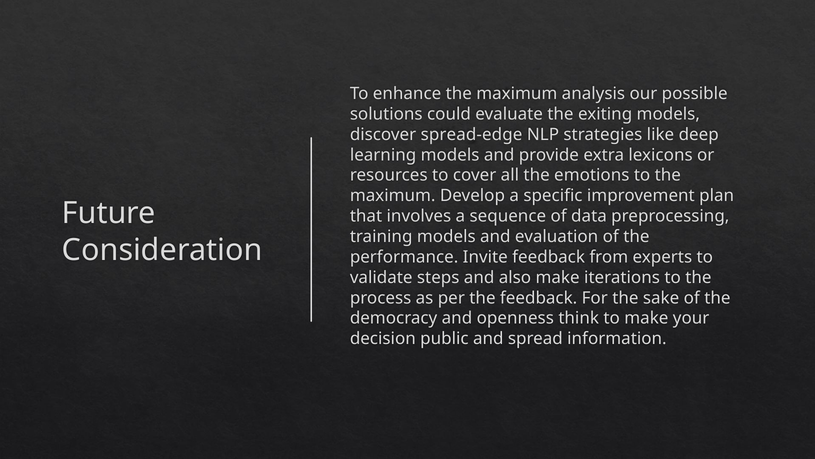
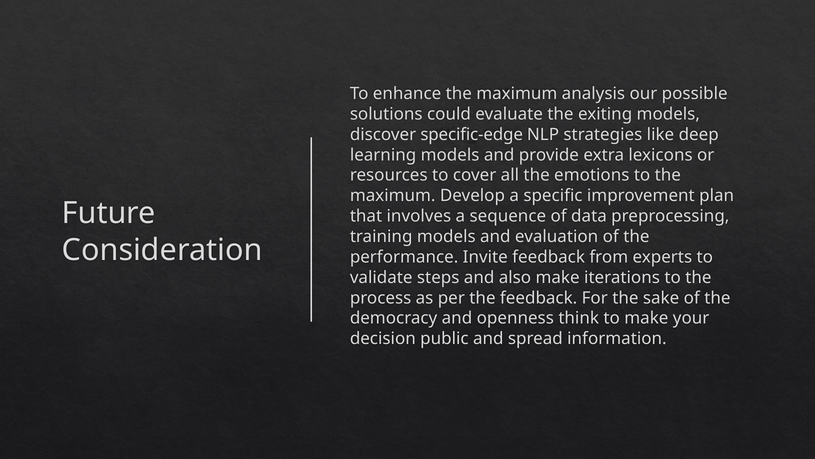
spread-edge: spread-edge -> specific-edge
